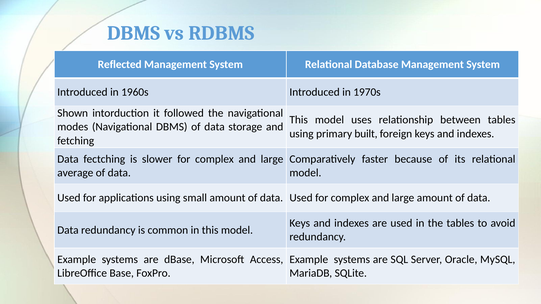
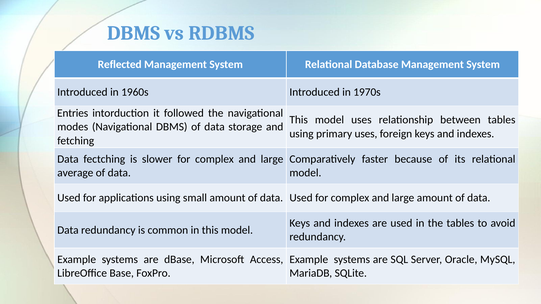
Shown: Shown -> Entries
primary built: built -> uses
